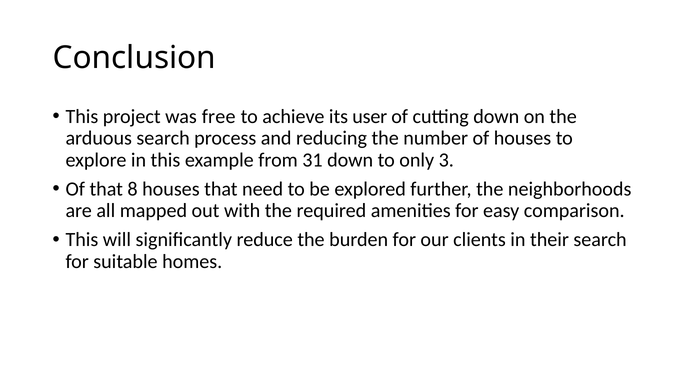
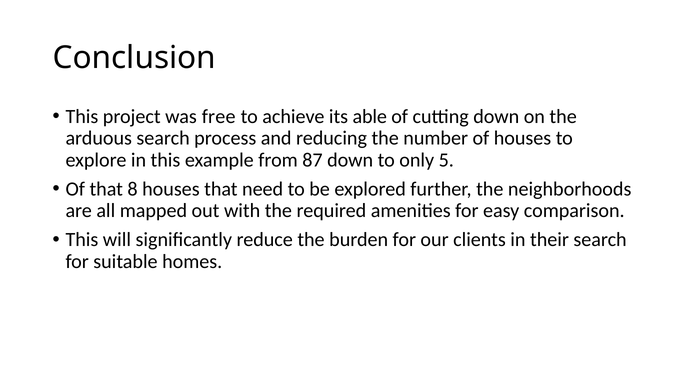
user: user -> able
31: 31 -> 87
3: 3 -> 5
